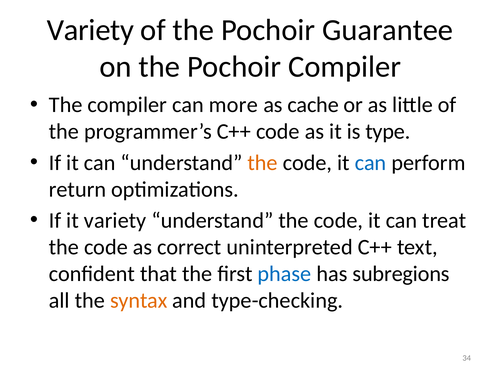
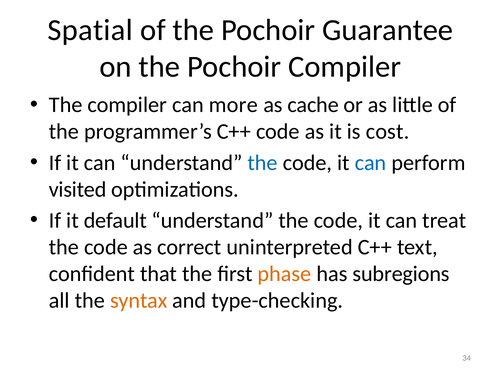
Variety at (90, 30): Variety -> Spatial
type: type -> cost
the at (263, 163) colour: orange -> blue
return: return -> visited
it variety: variety -> default
phase colour: blue -> orange
